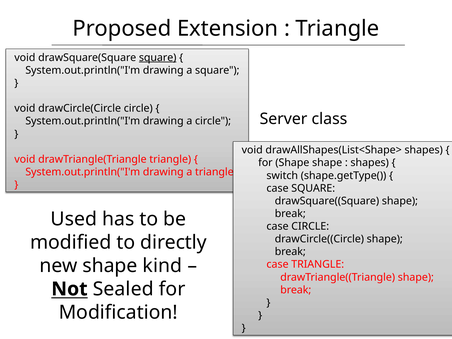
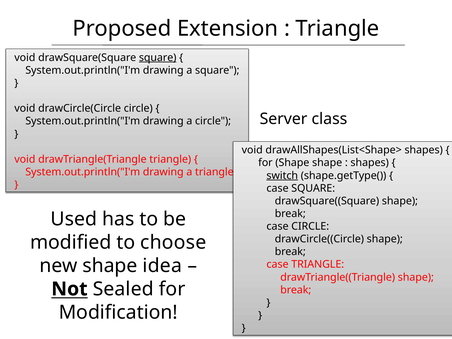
switch underline: none -> present
directly: directly -> choose
kind: kind -> idea
